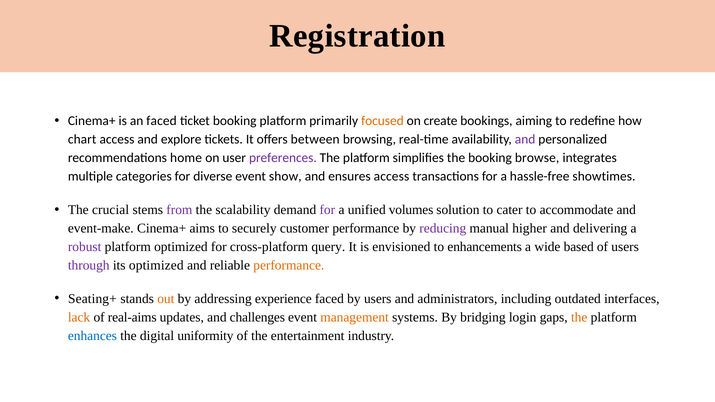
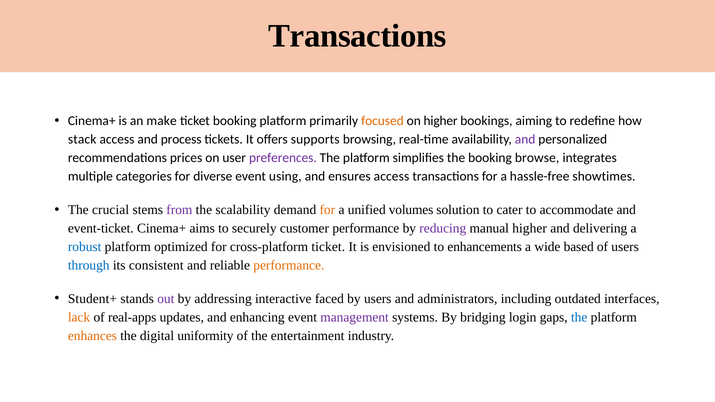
Registration at (357, 36): Registration -> Transactions
an faced: faced -> make
on create: create -> higher
chart: chart -> stack
explore: explore -> process
between: between -> supports
home: home -> prices
show: show -> using
for at (327, 210) colour: purple -> orange
event-make: event-make -> event-ticket
robust colour: purple -> blue
cross-platform query: query -> ticket
through colour: purple -> blue
its optimized: optimized -> consistent
Seating+: Seating+ -> Student+
out colour: orange -> purple
experience: experience -> interactive
real-aims: real-aims -> real-apps
challenges: challenges -> enhancing
management colour: orange -> purple
the at (579, 317) colour: orange -> blue
enhances colour: blue -> orange
